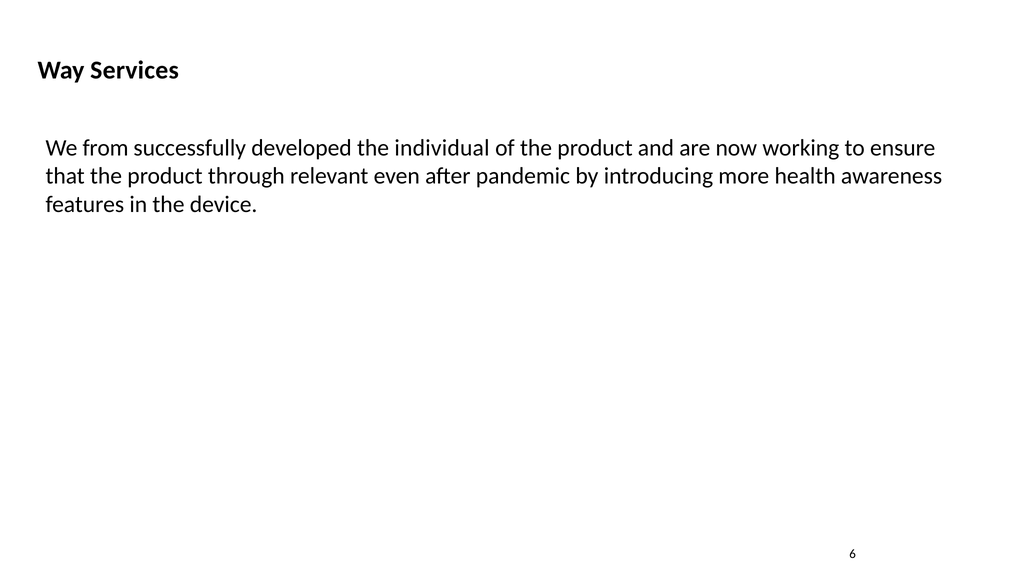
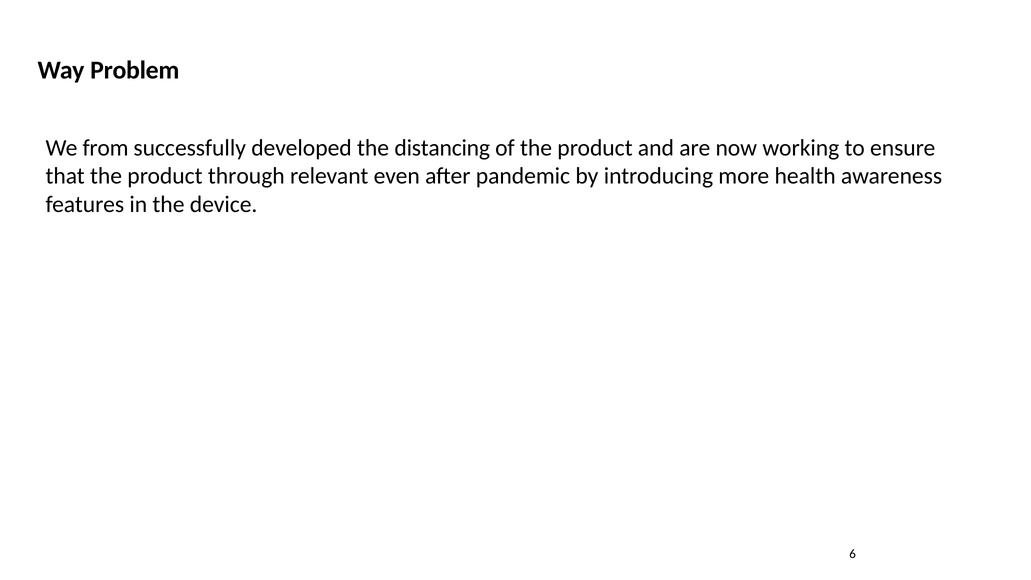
Services: Services -> Problem
individual: individual -> distancing
